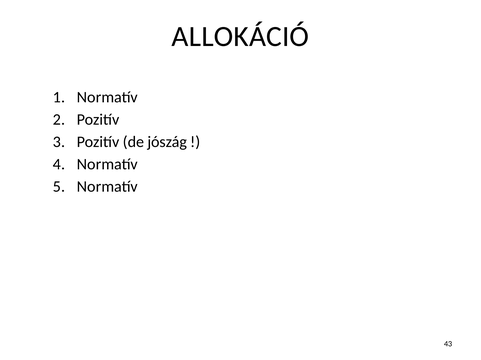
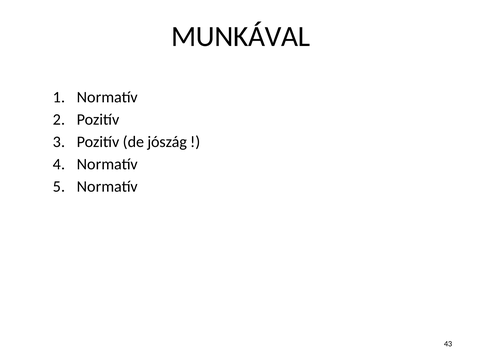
ALLOKÁCIÓ: ALLOKÁCIÓ -> MUNKÁVAL
